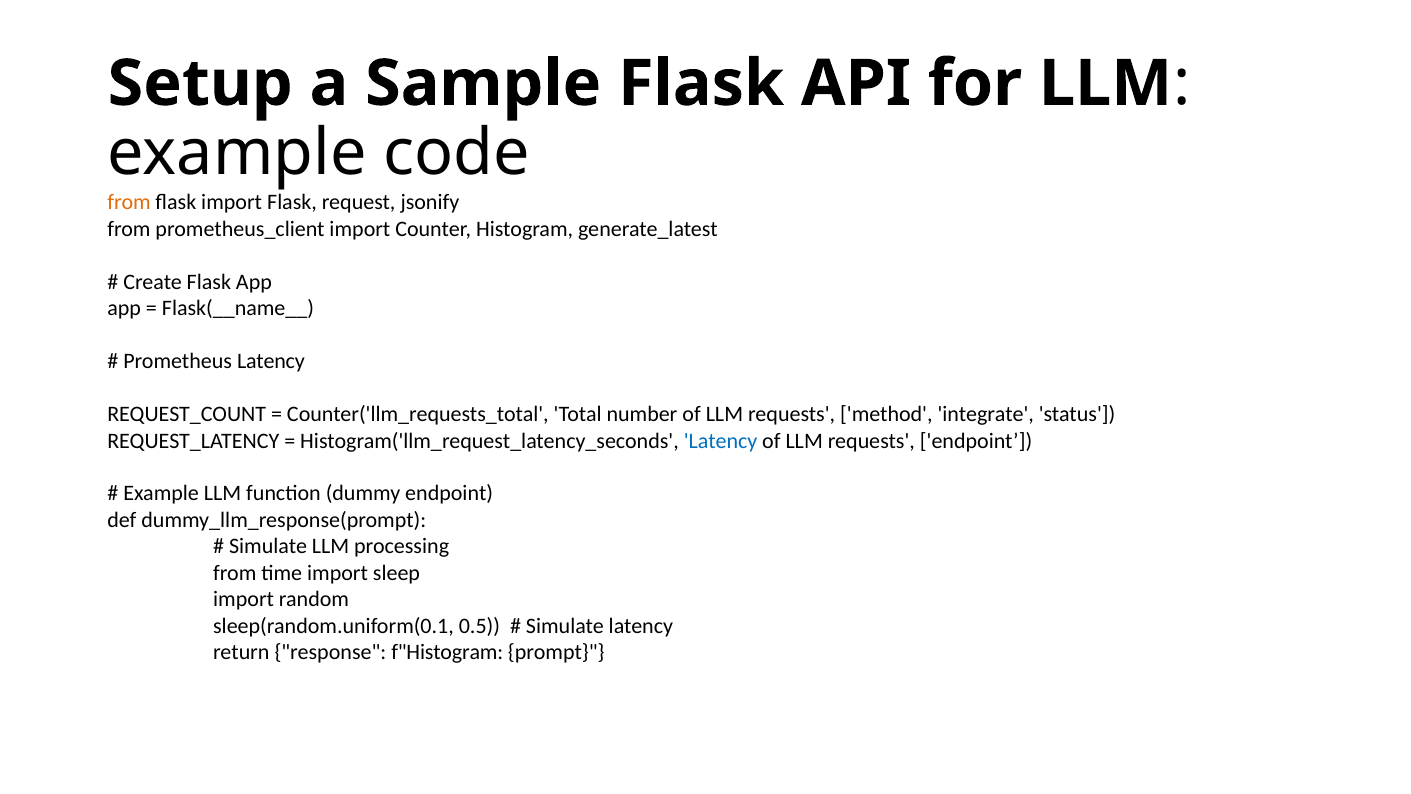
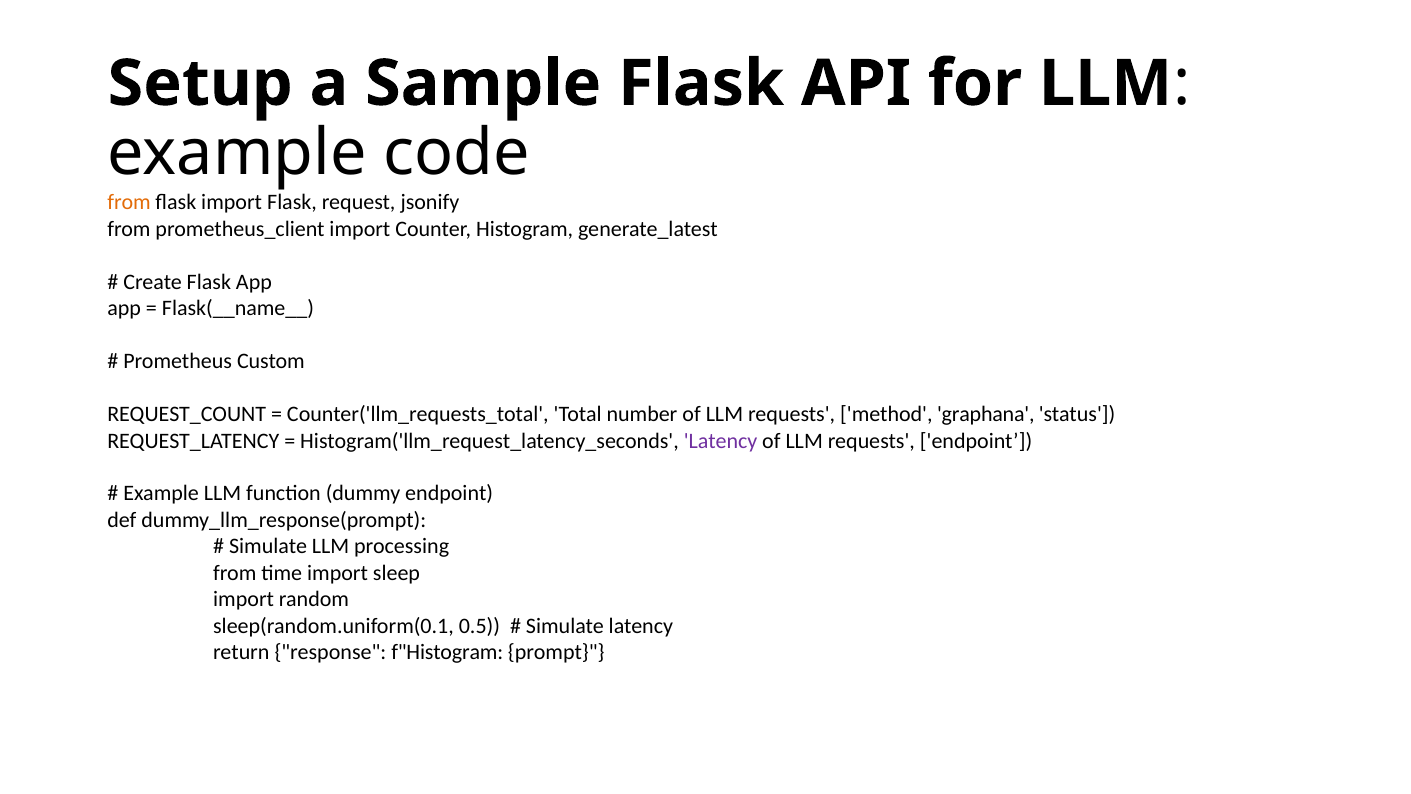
Prometheus Latency: Latency -> Custom
integrate: integrate -> graphana
Latency at (721, 441) colour: blue -> purple
